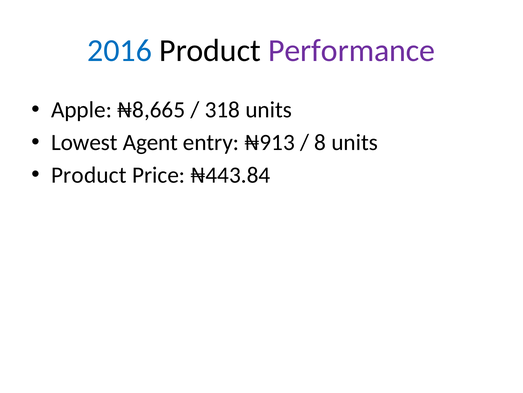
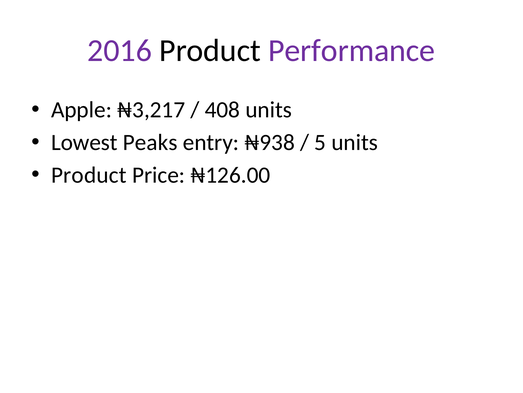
2016 colour: blue -> purple
₦8,665: ₦8,665 -> ₦3,217
318: 318 -> 408
Agent: Agent -> Peaks
₦913: ₦913 -> ₦938
8: 8 -> 5
₦443.84: ₦443.84 -> ₦126.00
